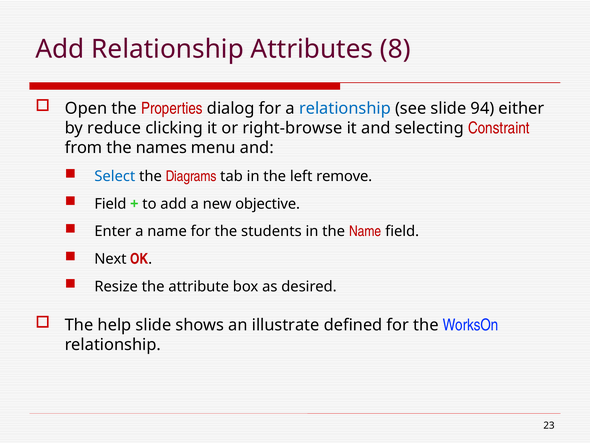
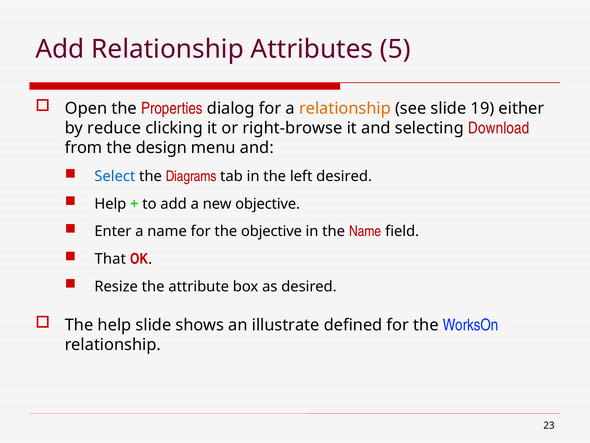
8: 8 -> 5
relationship at (345, 108) colour: blue -> orange
94: 94 -> 19
Constraint: Constraint -> Download
names: names -> design
left remove: remove -> desired
Field at (110, 204): Field -> Help
the students: students -> objective
Next: Next -> That
